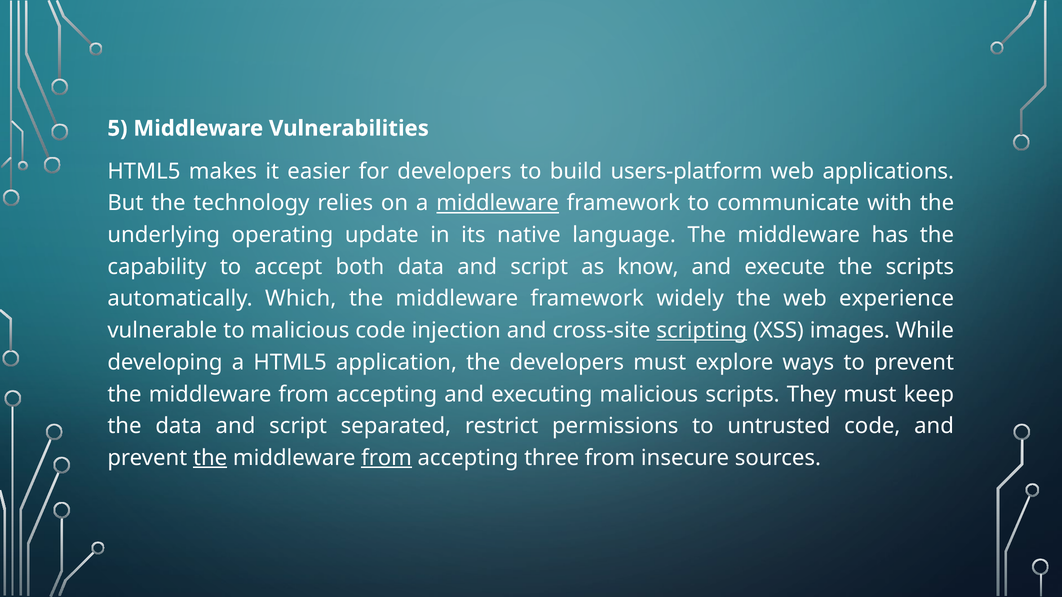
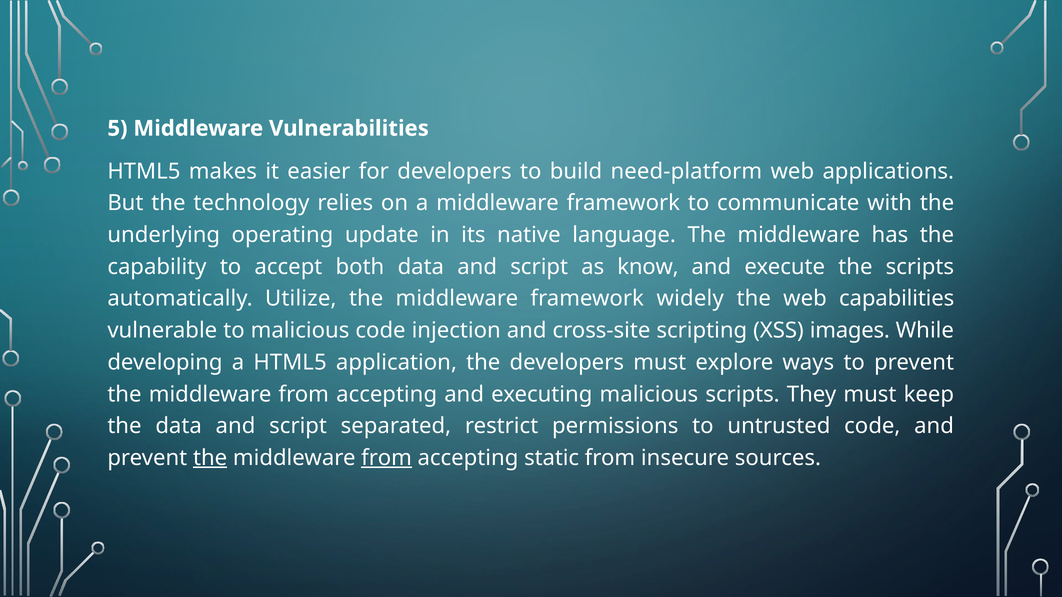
users-platform: users-platform -> need-platform
middleware at (498, 203) underline: present -> none
Which: Which -> Utilize
experience: experience -> capabilities
scripting underline: present -> none
three: three -> static
